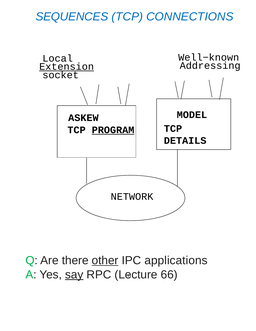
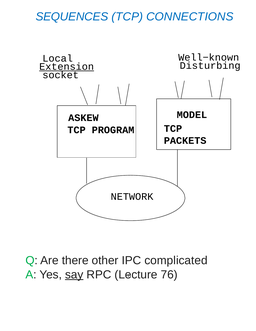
Addressing: Addressing -> Disturbing
PROGRAM underline: present -> none
DETAILS: DETAILS -> PACKETS
other underline: present -> none
applications: applications -> complicated
66: 66 -> 76
